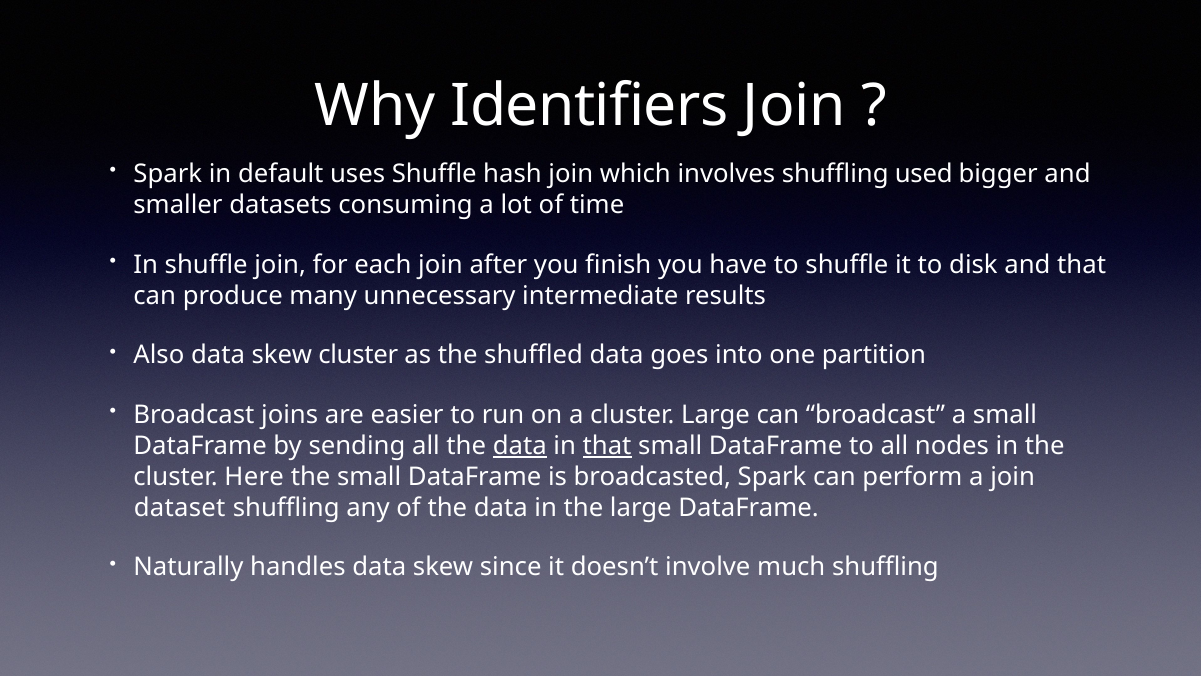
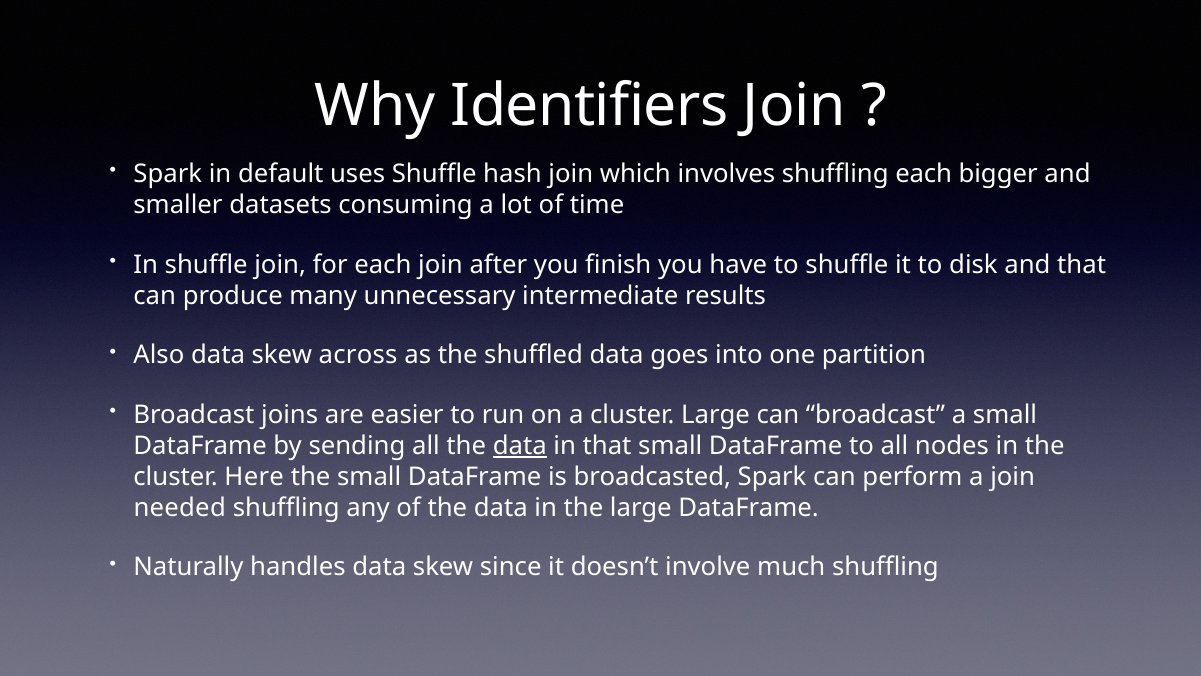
shuffling used: used -> each
skew cluster: cluster -> across
that at (607, 446) underline: present -> none
dataset: dataset -> needed
